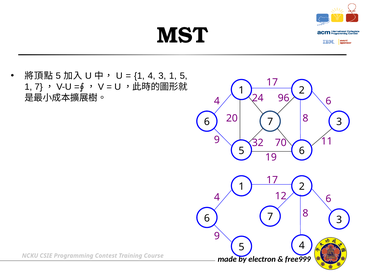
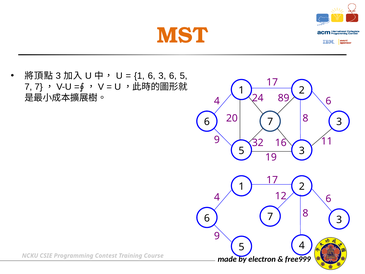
MST colour: black -> orange
5 at (58, 76): 5 -> 3
4 at (152, 76): 4 -> 6
1 at (173, 76): 1 -> 6
1 at (28, 87): 1 -> 7
96: 96 -> 89
70: 70 -> 16
6 at (302, 151): 6 -> 3
